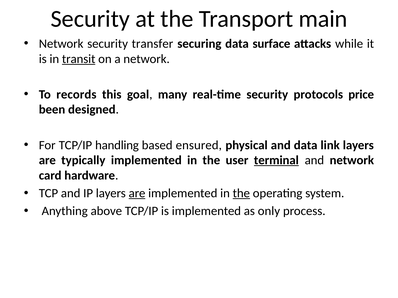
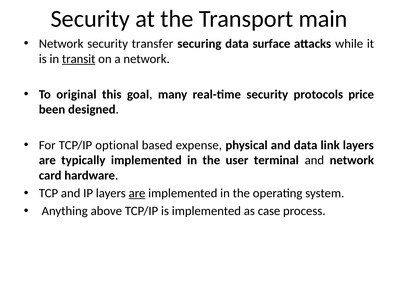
records: records -> original
handling: handling -> optional
ensured: ensured -> expense
terminal underline: present -> none
the at (241, 194) underline: present -> none
only: only -> case
